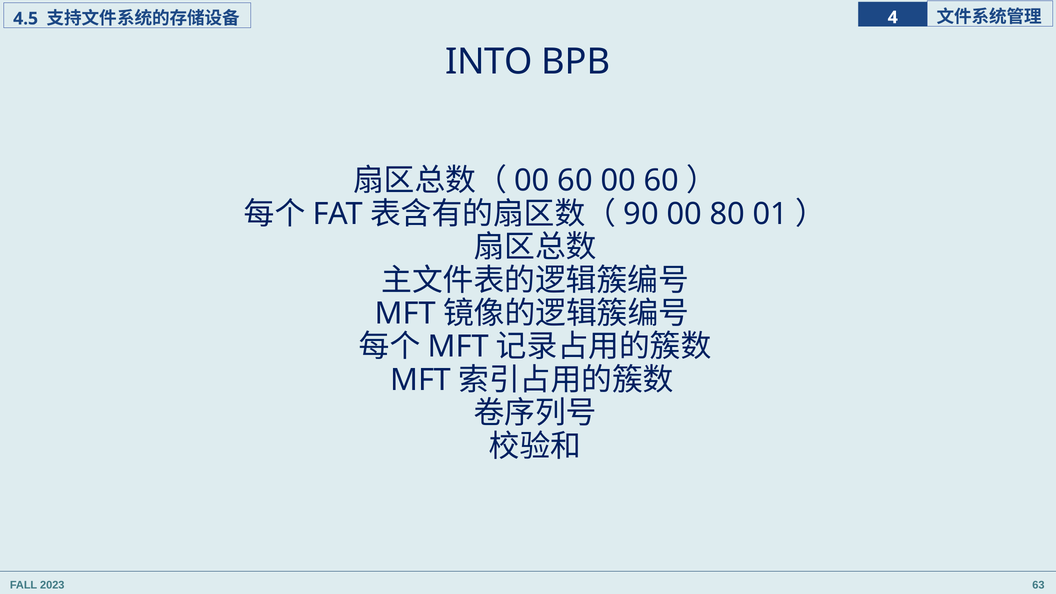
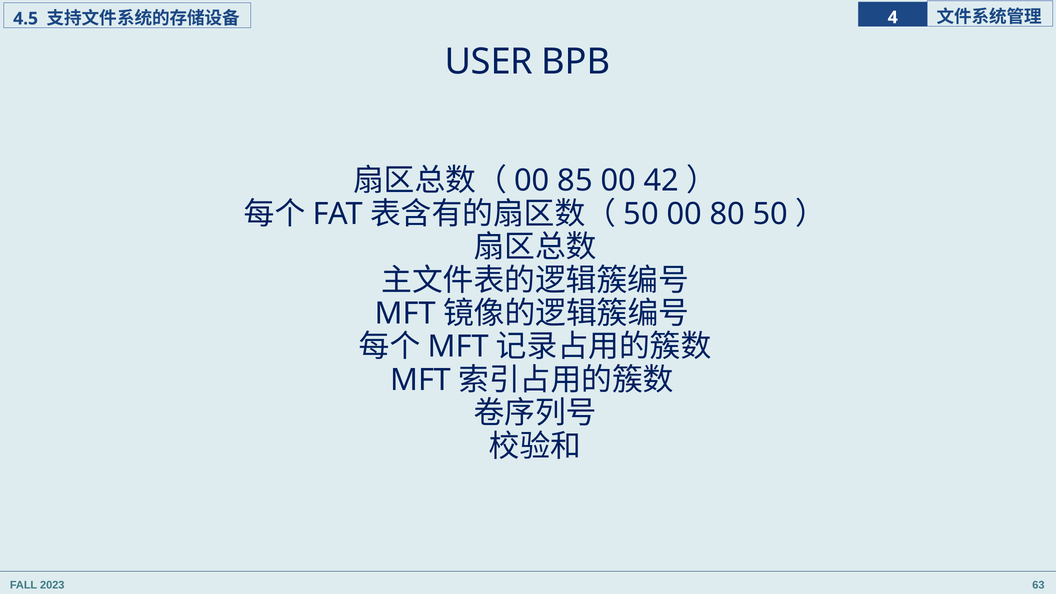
INTO: INTO -> USER
60 at (575, 181): 60 -> 85
60 at (661, 181): 60 -> 42
90 at (641, 214): 90 -> 50
80 01: 01 -> 50
